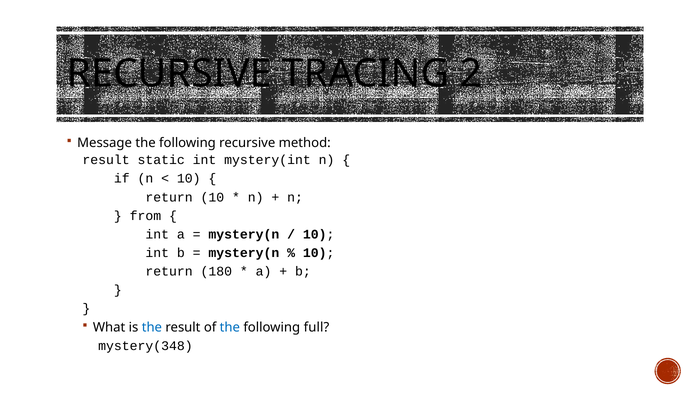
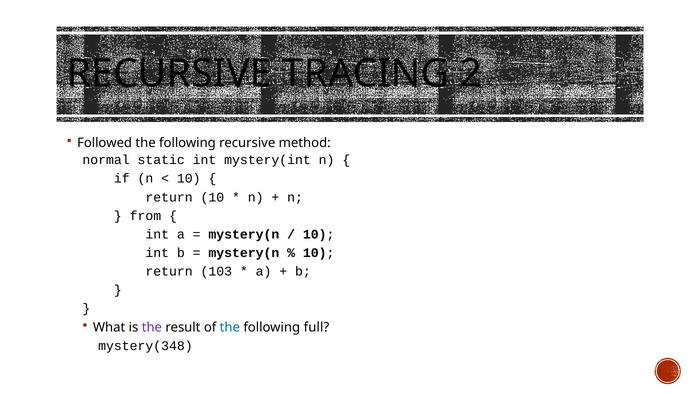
Message: Message -> Followed
result at (106, 160): result -> normal
180: 180 -> 103
the at (152, 327) colour: blue -> purple
